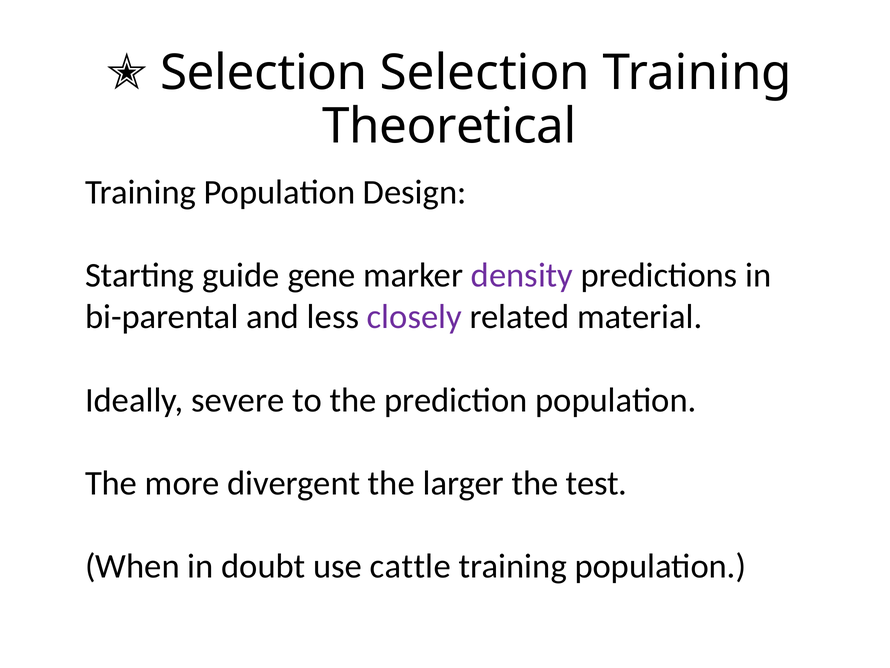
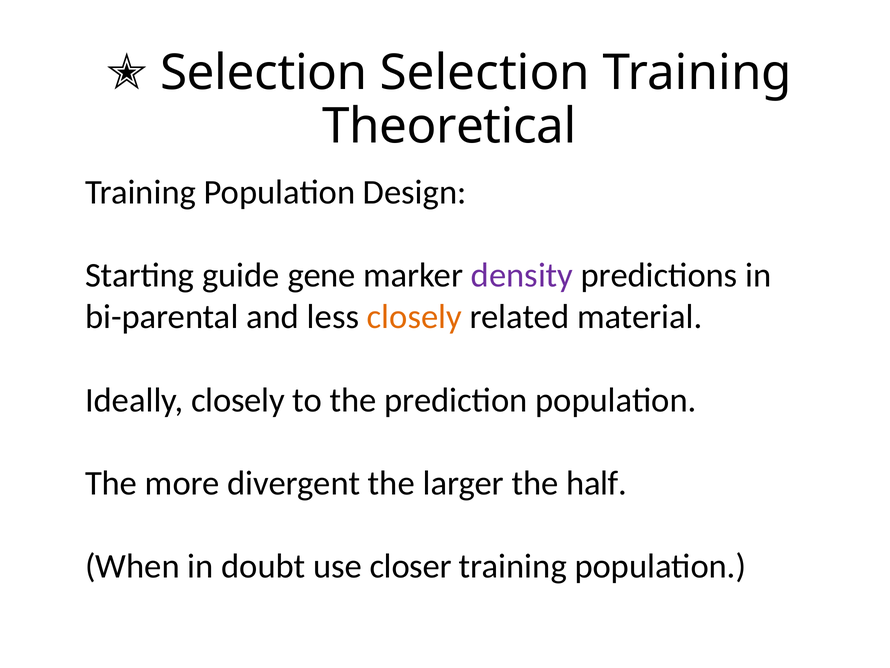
closely at (414, 317) colour: purple -> orange
Ideally severe: severe -> closely
test: test -> half
cattle: cattle -> closer
